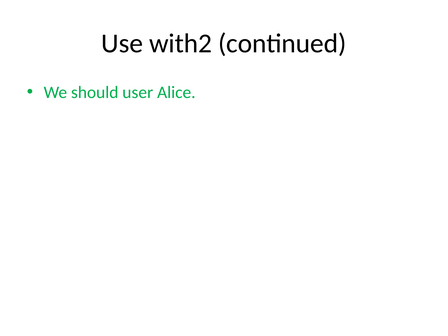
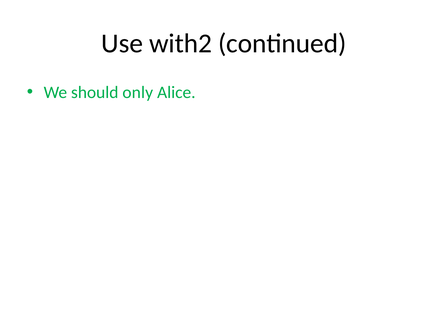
user: user -> only
